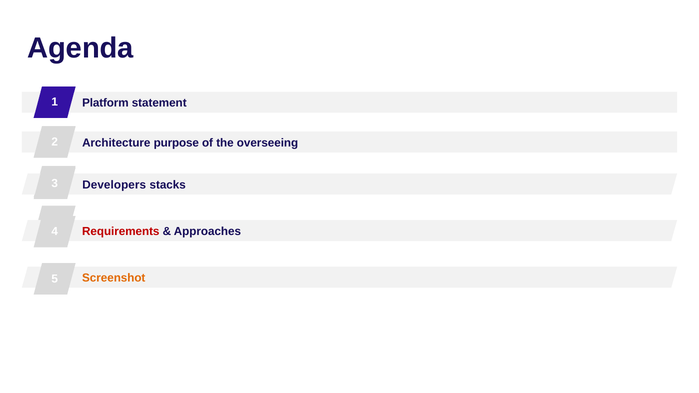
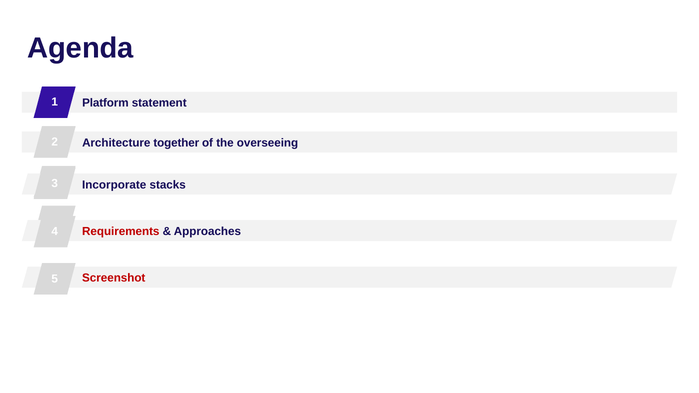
purpose: purpose -> together
Developers: Developers -> Incorporate
Screenshot colour: orange -> red
